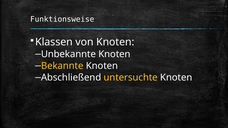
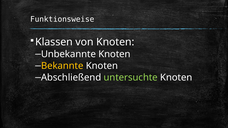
untersuchte colour: yellow -> light green
